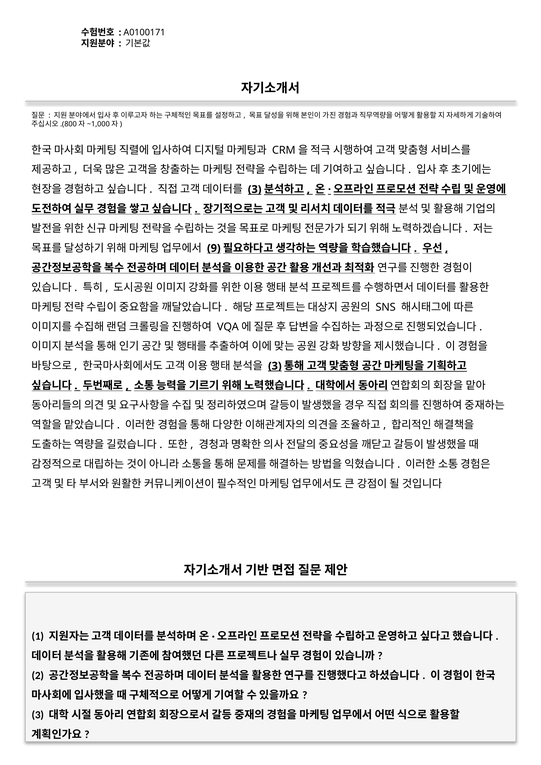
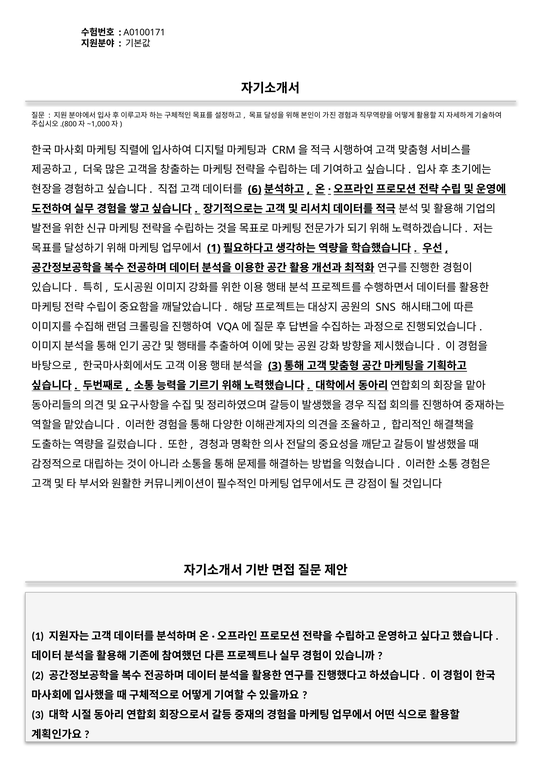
3 at (255, 189): 3 -> 6
9 at (214, 248): 9 -> 1
